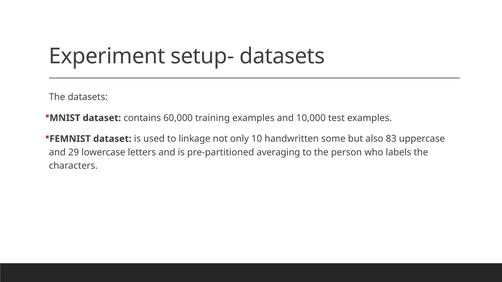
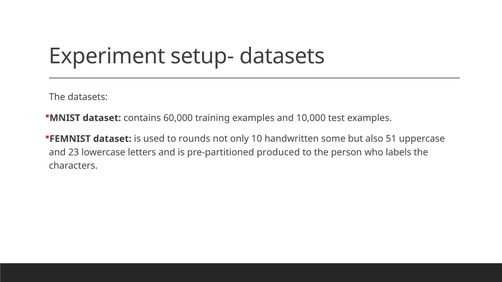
linkage: linkage -> rounds
83: 83 -> 51
29: 29 -> 23
averaging: averaging -> produced
